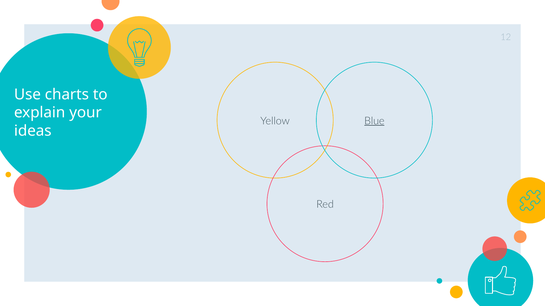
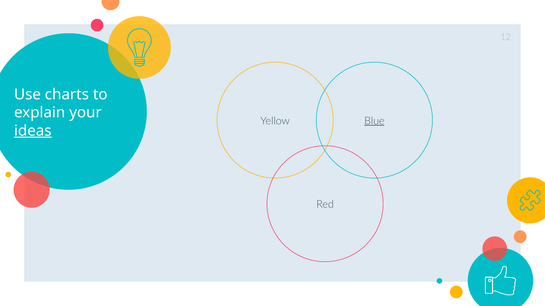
ideas underline: none -> present
